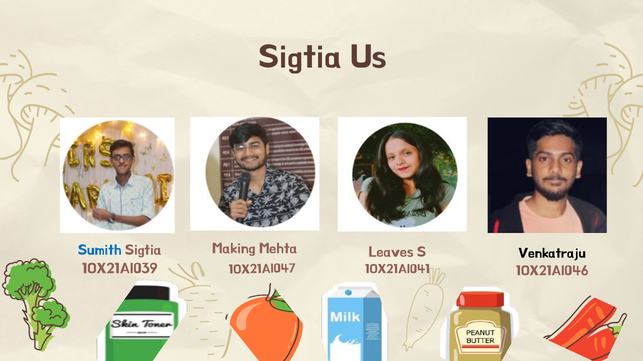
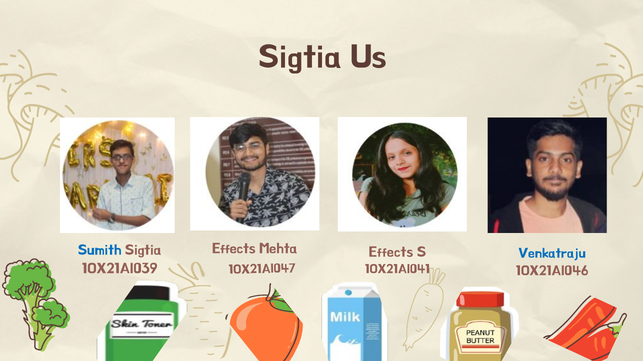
Making at (234, 249): Making -> Effects
Leaves at (391, 252): Leaves -> Effects
Venkatraju colour: black -> blue
